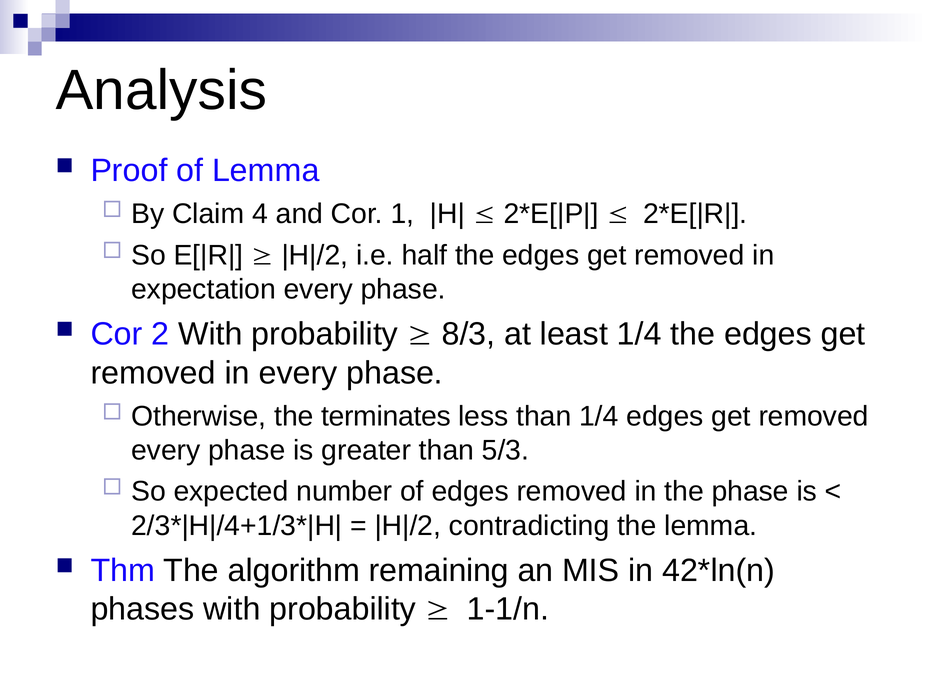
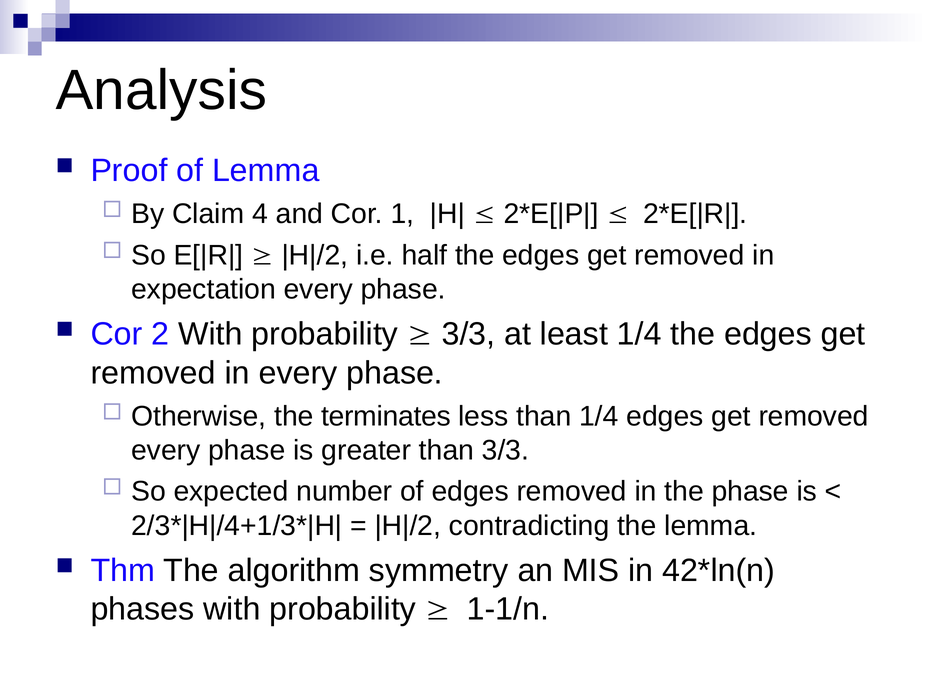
³ 8/3: 8/3 -> 3/3
than 5/3: 5/3 -> 3/3
remaining: remaining -> symmetry
